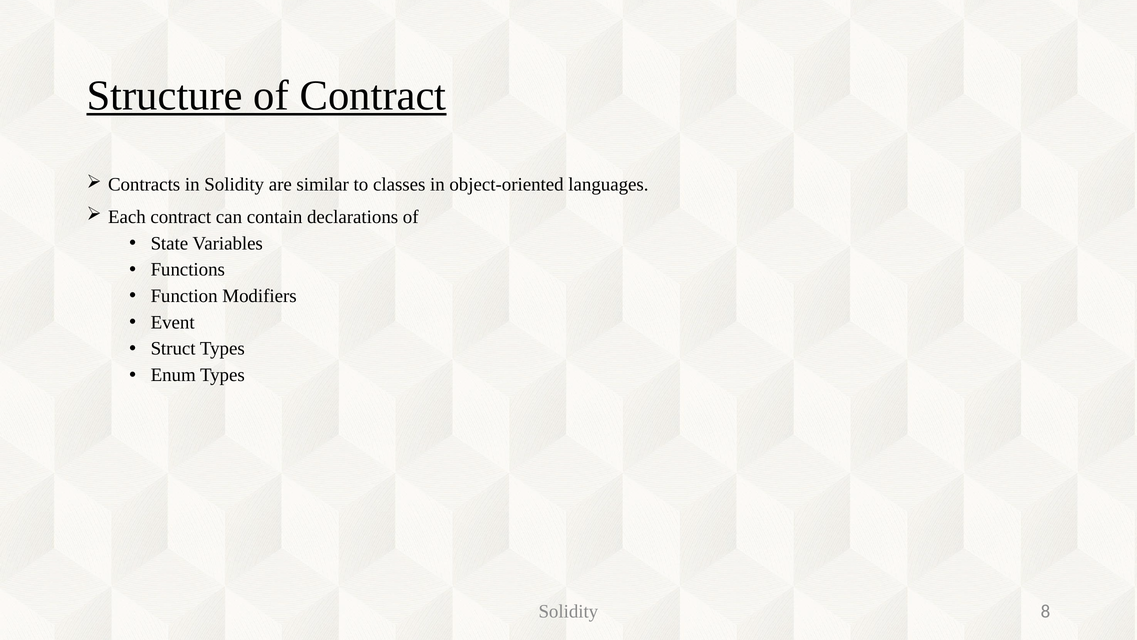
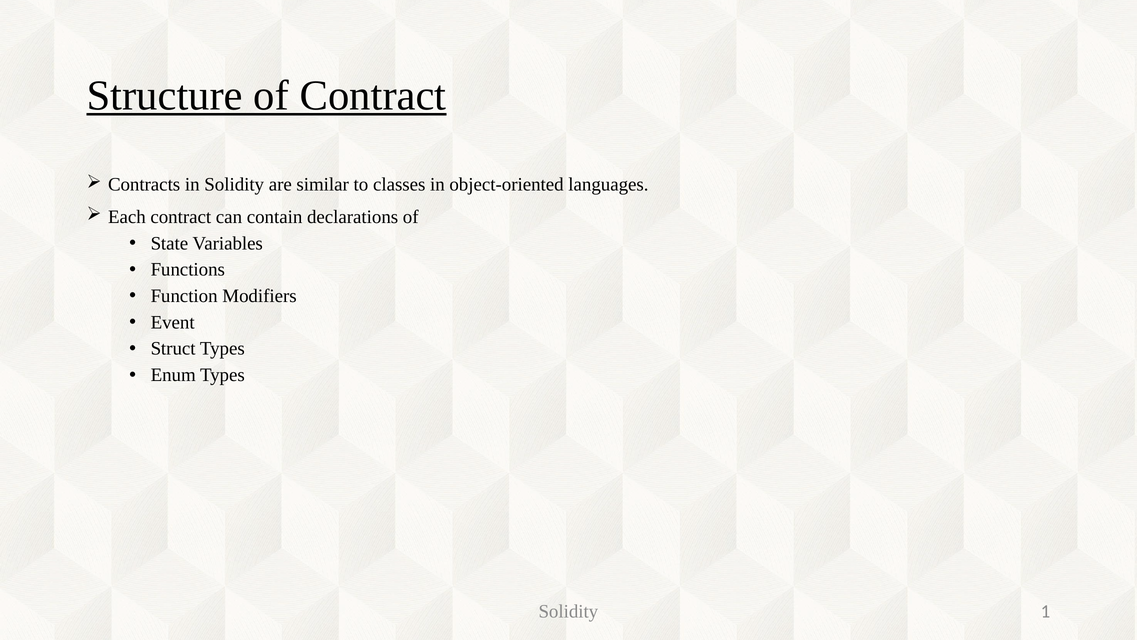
8: 8 -> 1
